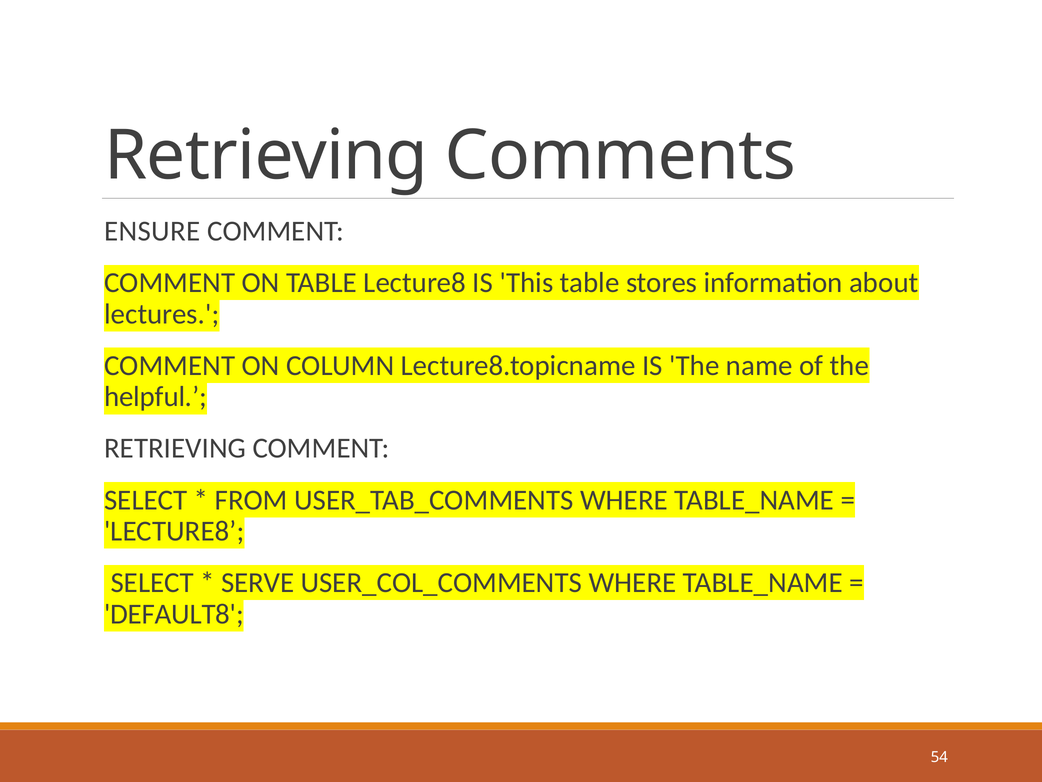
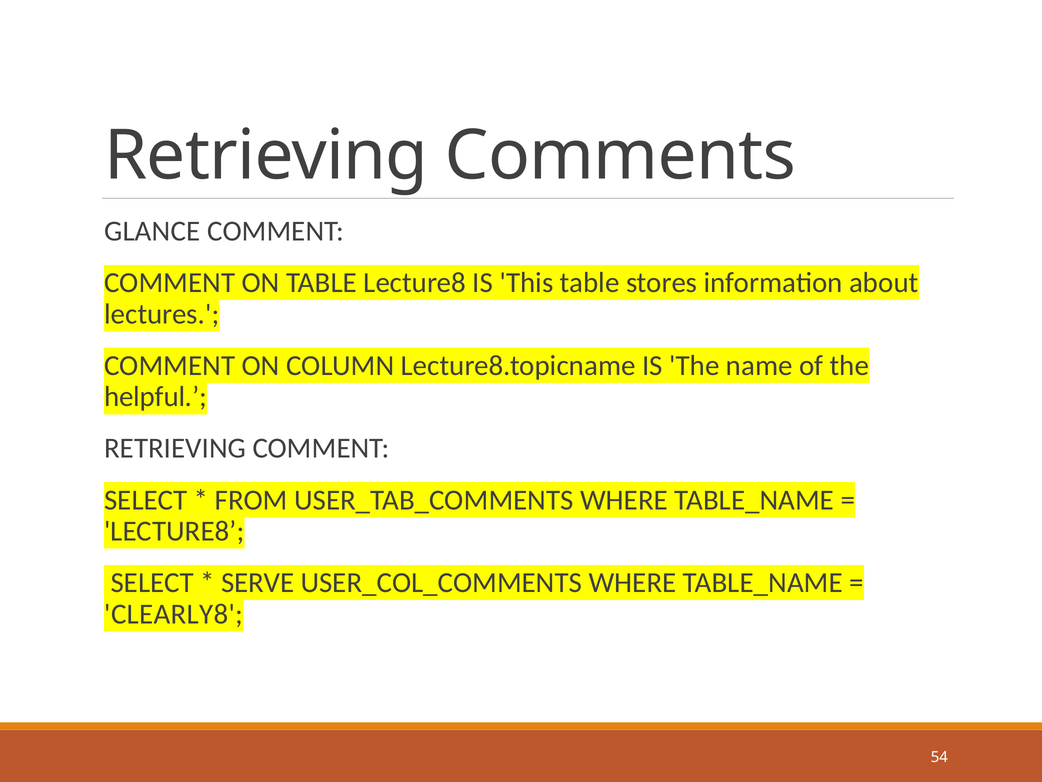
ENSURE: ENSURE -> GLANCE
DEFAULT8: DEFAULT8 -> CLEARLY8
